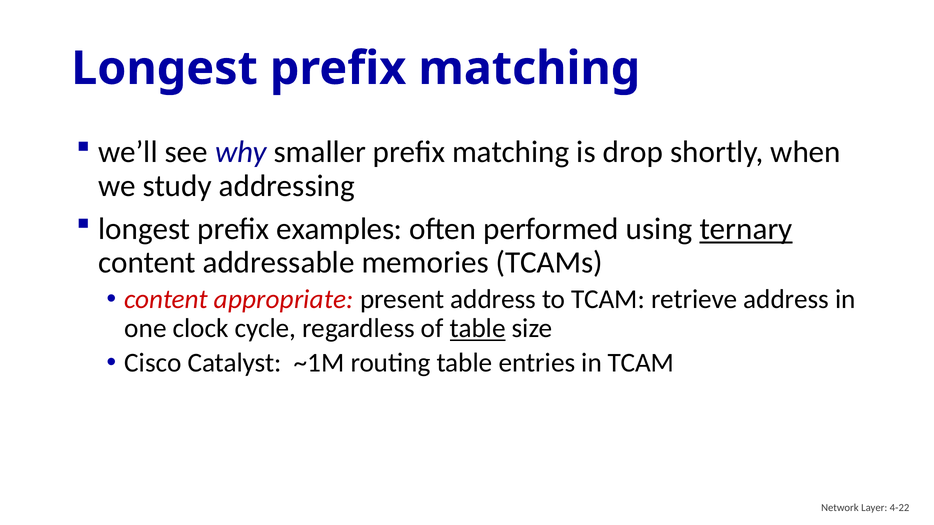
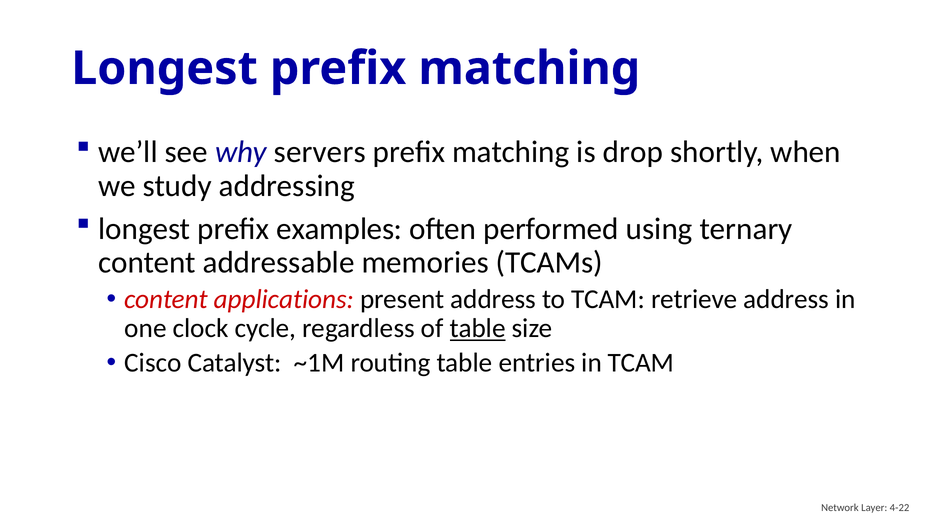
smaller: smaller -> servers
ternary underline: present -> none
appropriate: appropriate -> applications
